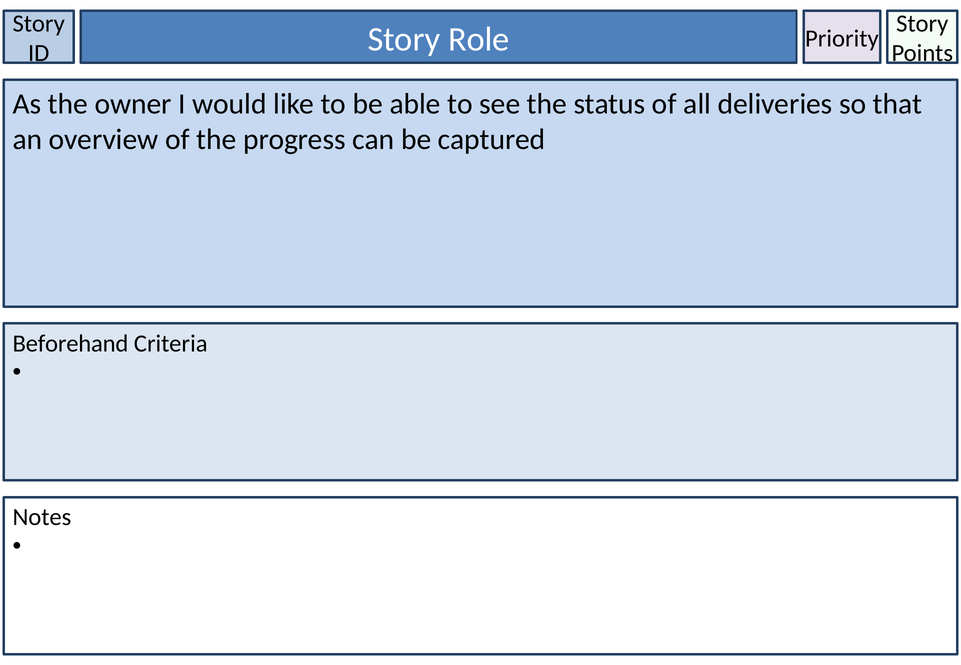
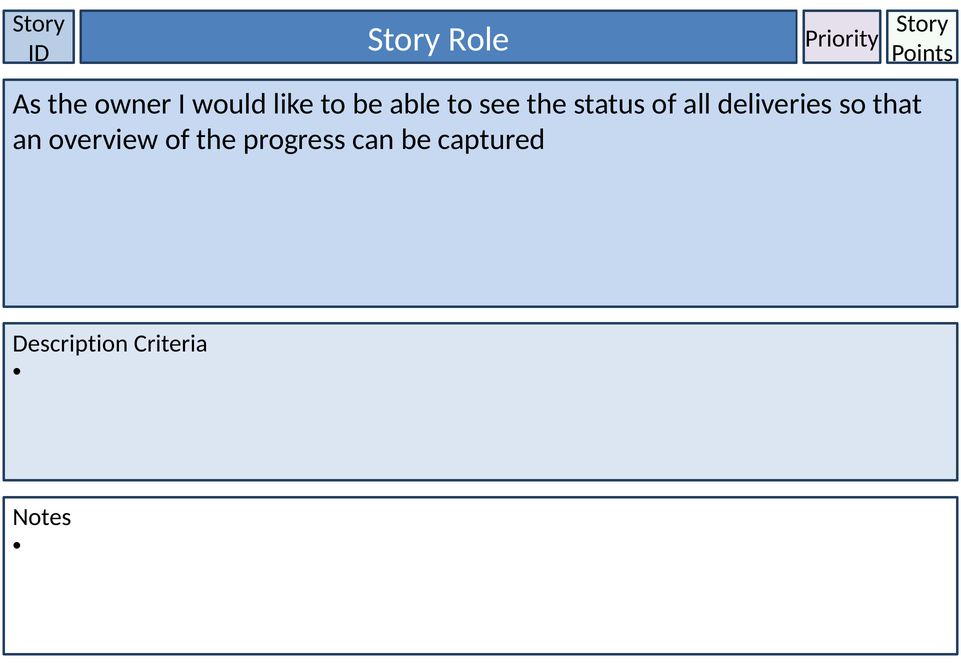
Beforehand: Beforehand -> Description
